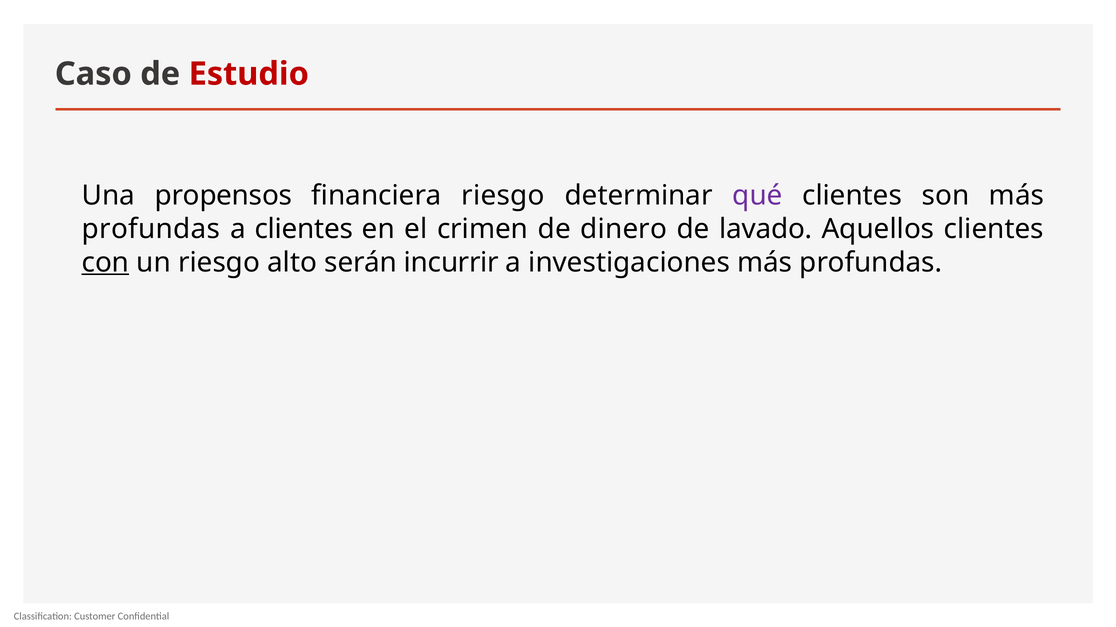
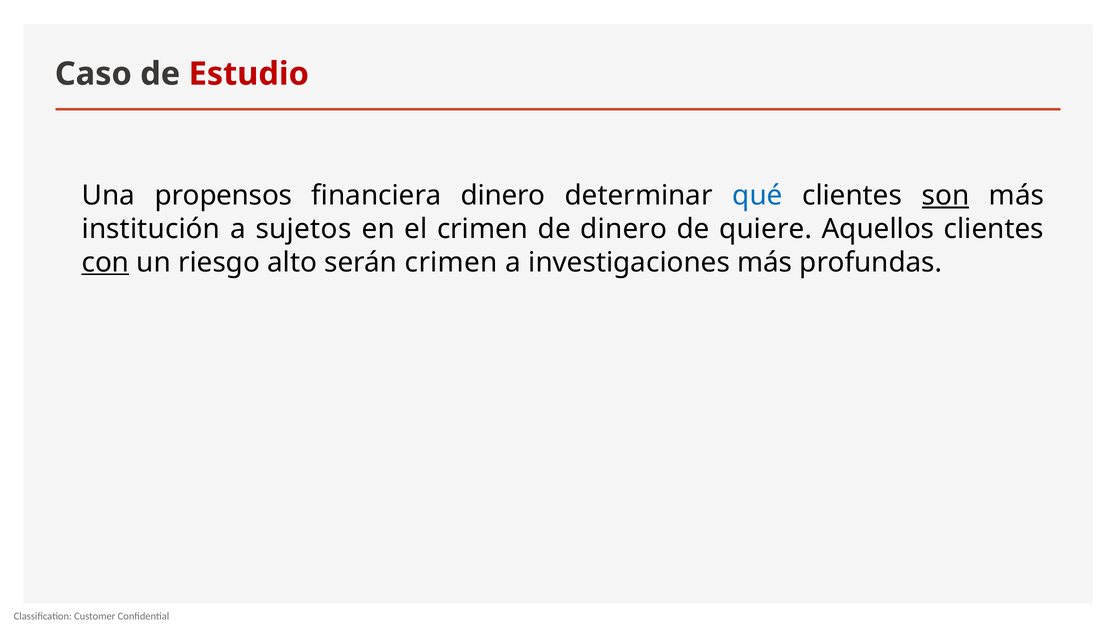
financiera riesgo: riesgo -> dinero
qué colour: purple -> blue
son underline: none -> present
profundas at (151, 229): profundas -> institución
a clientes: clientes -> sujetos
lavado: lavado -> quiere
serán incurrir: incurrir -> crimen
